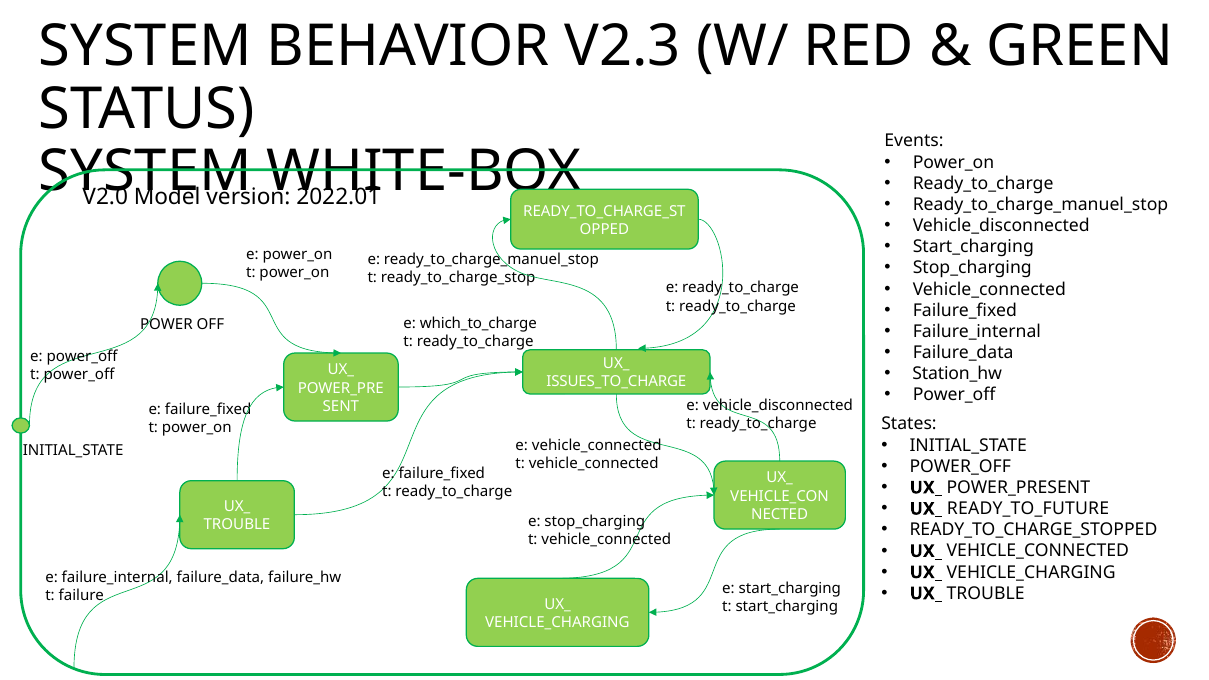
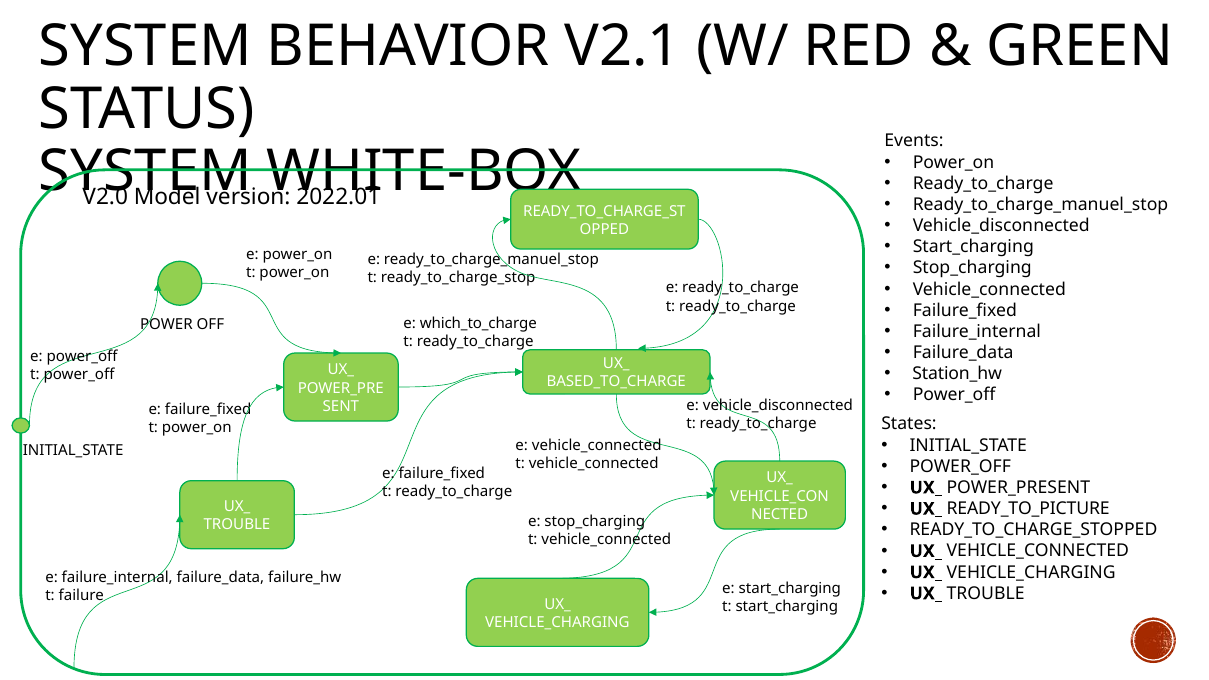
V2.3: V2.3 -> V2.1
ISSUES_TO_CHARGE: ISSUES_TO_CHARGE -> BASED_TO_CHARGE
READY_TO_FUTURE: READY_TO_FUTURE -> READY_TO_PICTURE
